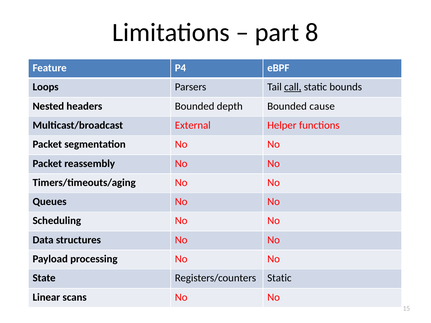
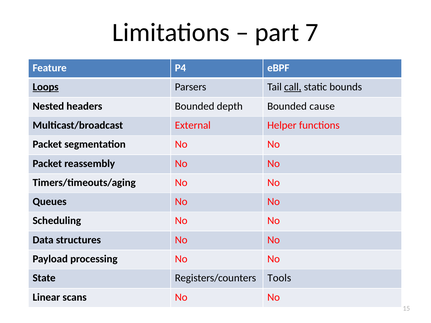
8: 8 -> 7
Loops underline: none -> present
Registers/counters Static: Static -> Tools
